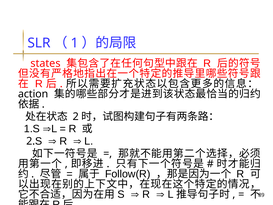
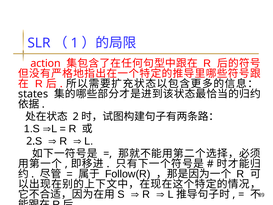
states: states -> action
action: action -> states
